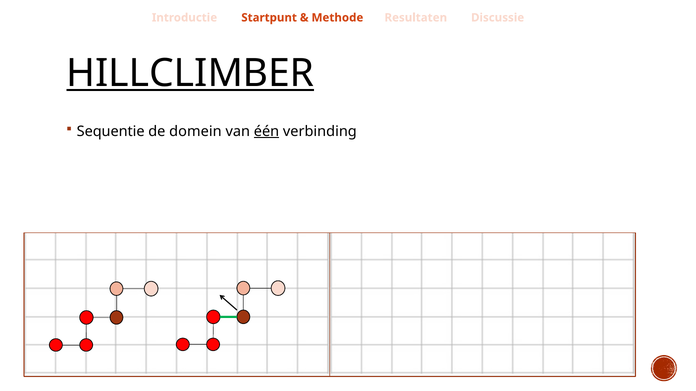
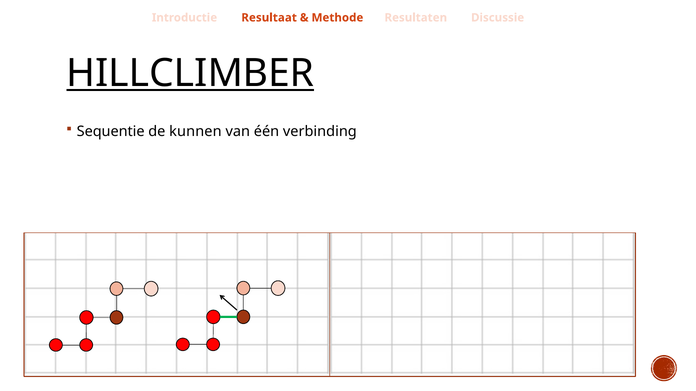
Startpunt: Startpunt -> Resultaat
domein: domein -> kunnen
één underline: present -> none
